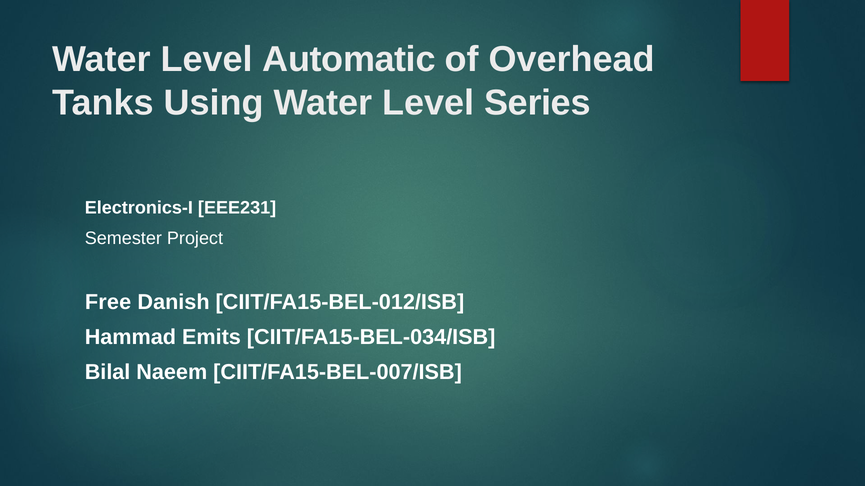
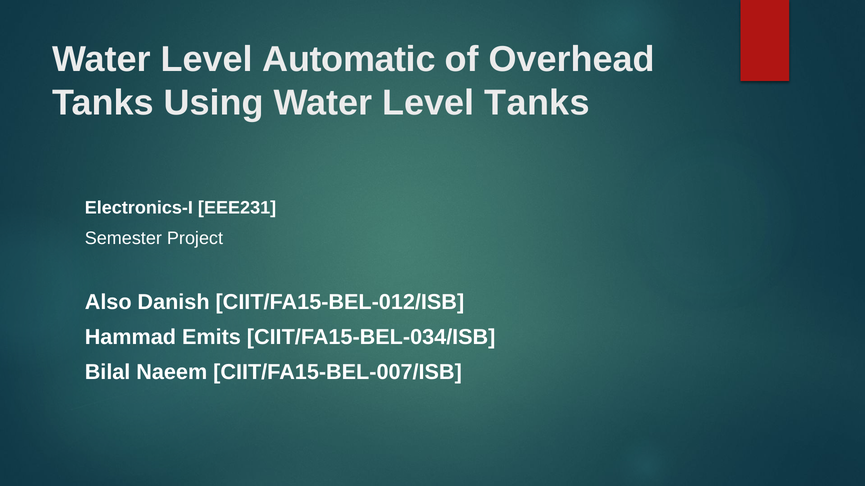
Level Series: Series -> Tanks
Free: Free -> Also
